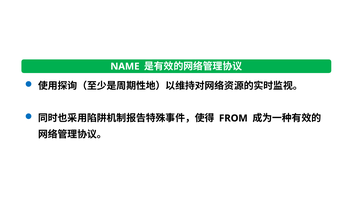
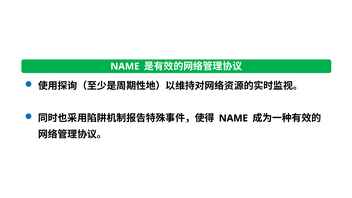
FROM at (233, 118): FROM -> NAME
